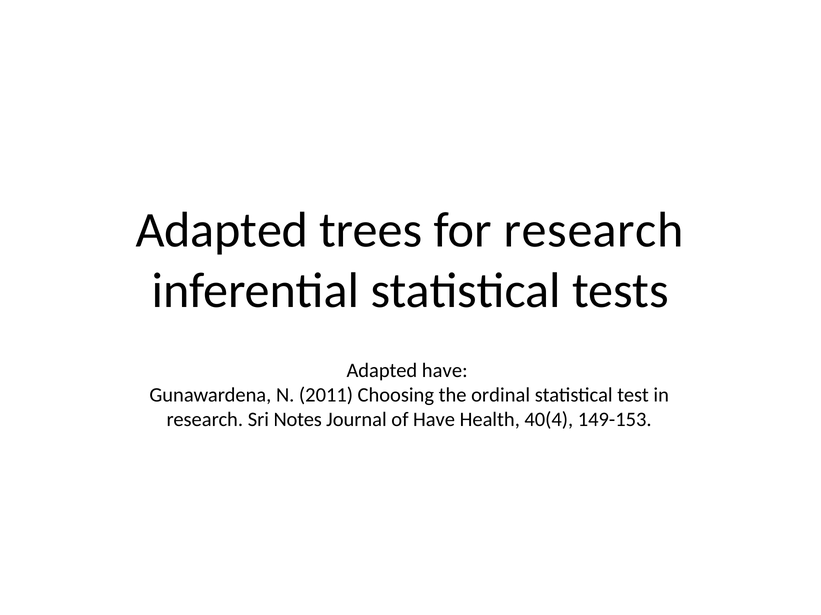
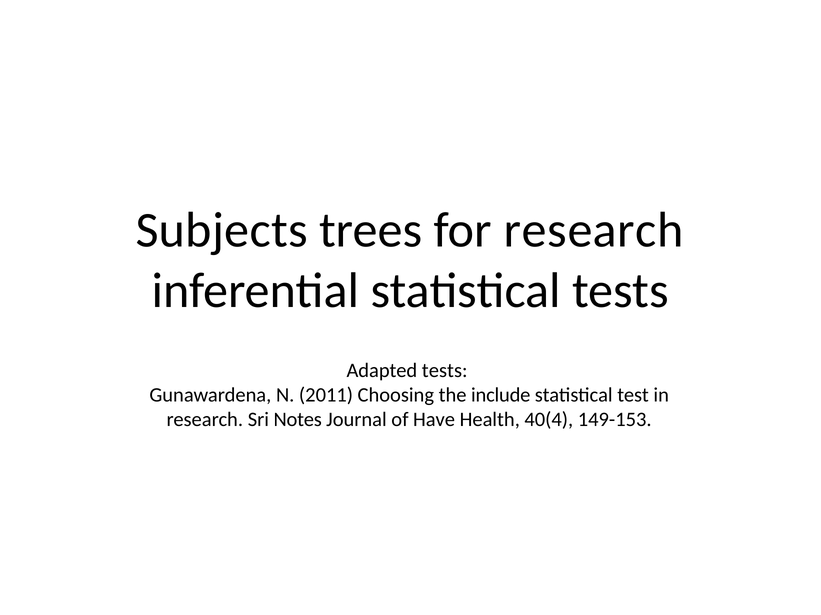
Adapted at (222, 231): Adapted -> Subjects
Adapted have: have -> tests
ordinal: ordinal -> include
